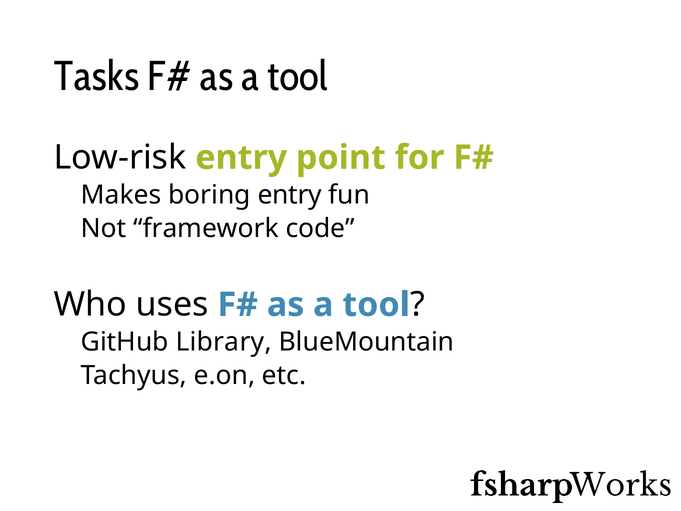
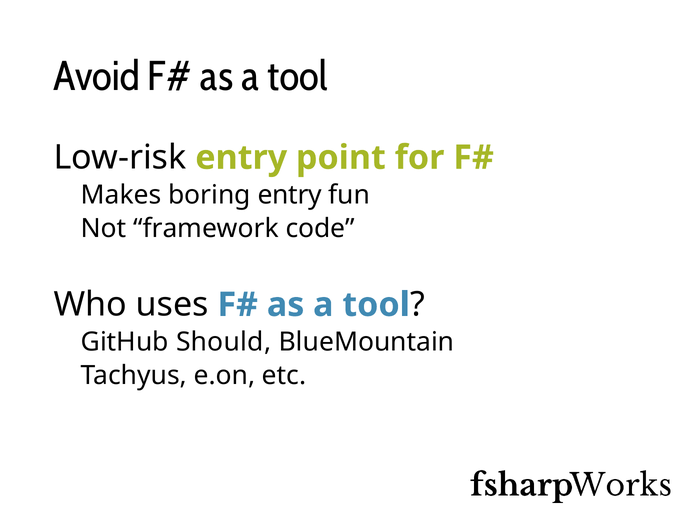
Tasks: Tasks -> Avoid
Library: Library -> Should
